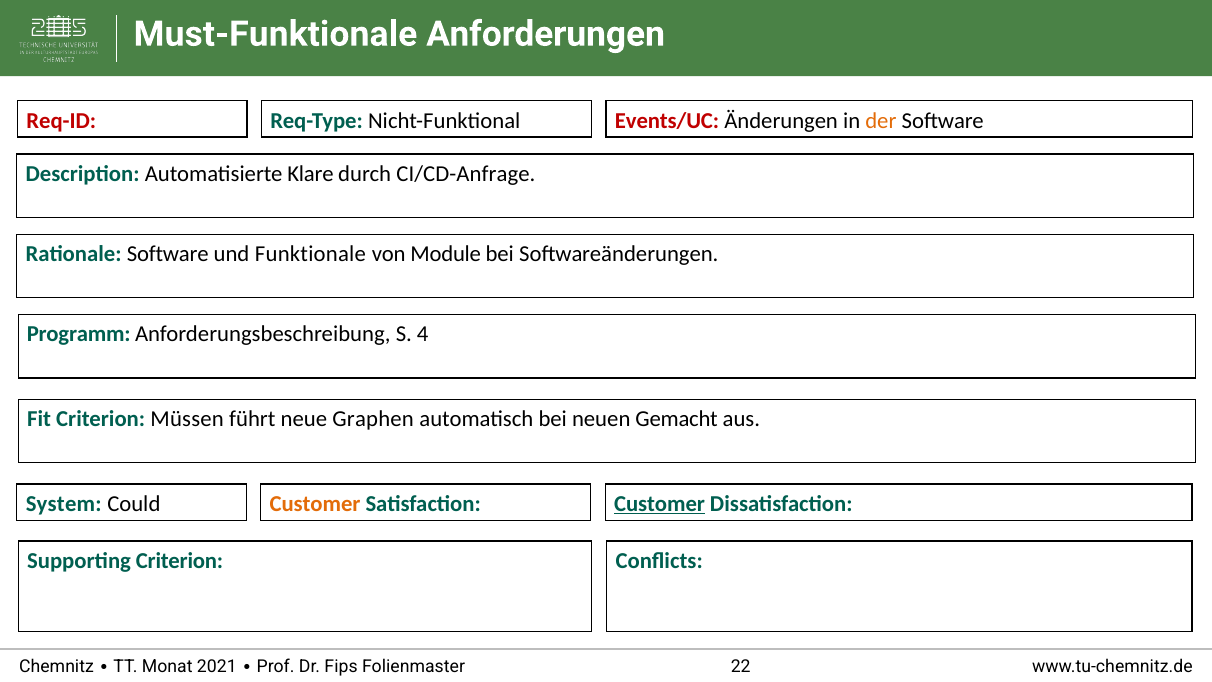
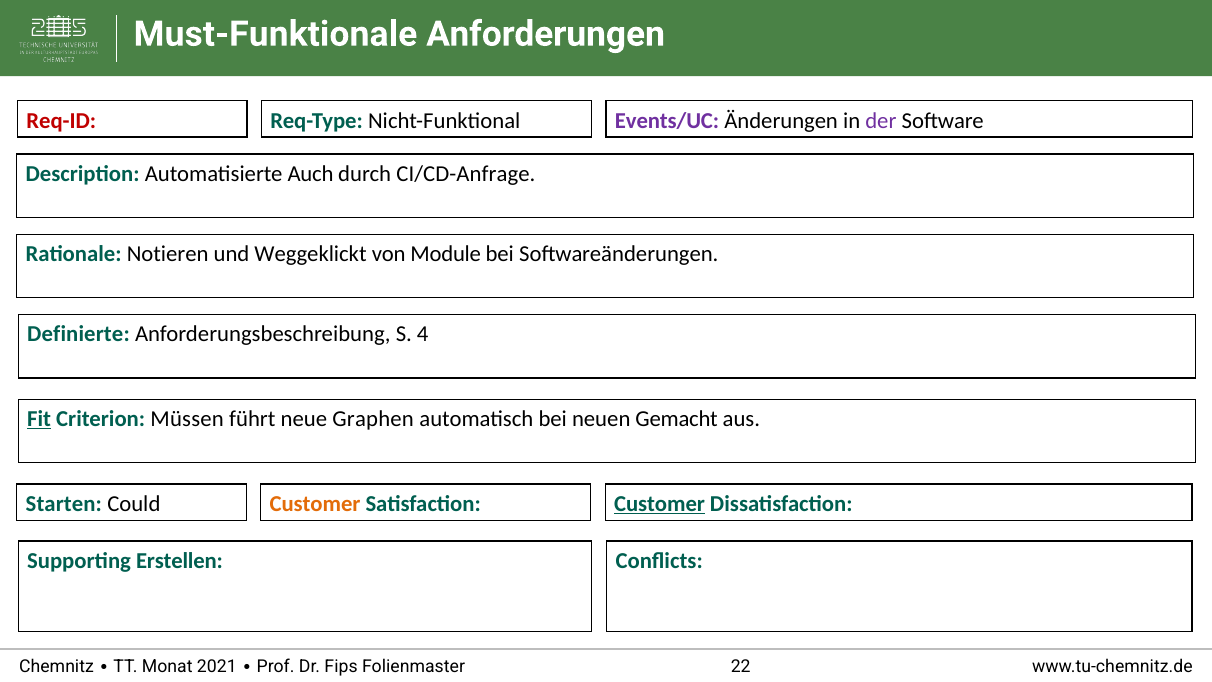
Events/UC colour: red -> purple
der colour: orange -> purple
Klare: Klare -> Auch
Rationale Software: Software -> Notieren
Funktionale: Funktionale -> Weggeklickt
Programm: Programm -> Definierte
Fit underline: none -> present
System: System -> Starten
Supporting Criterion: Criterion -> Erstellen
